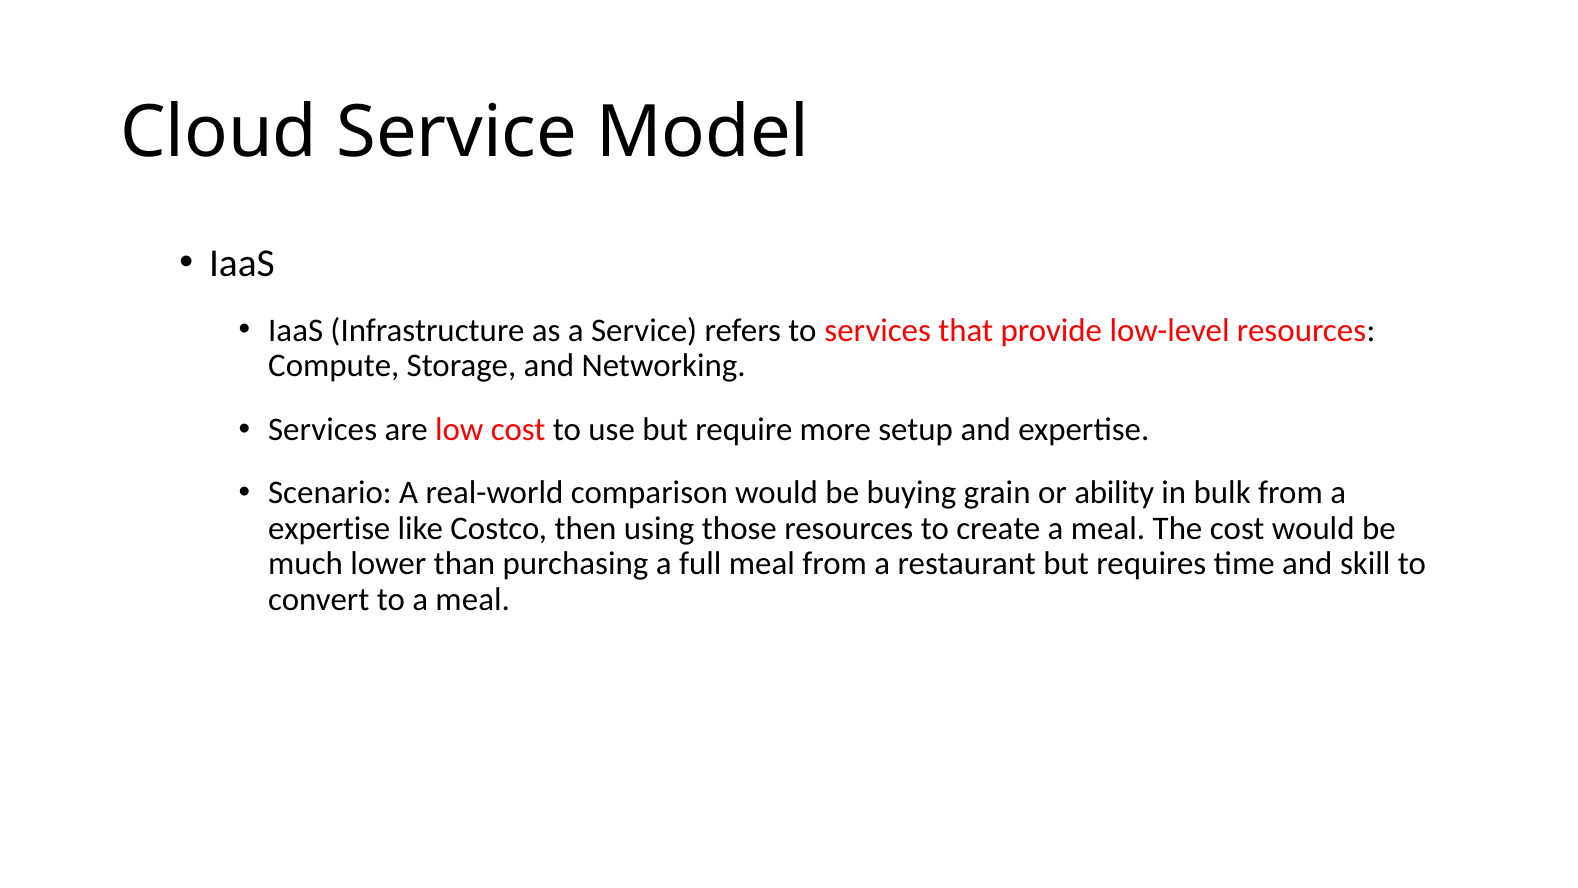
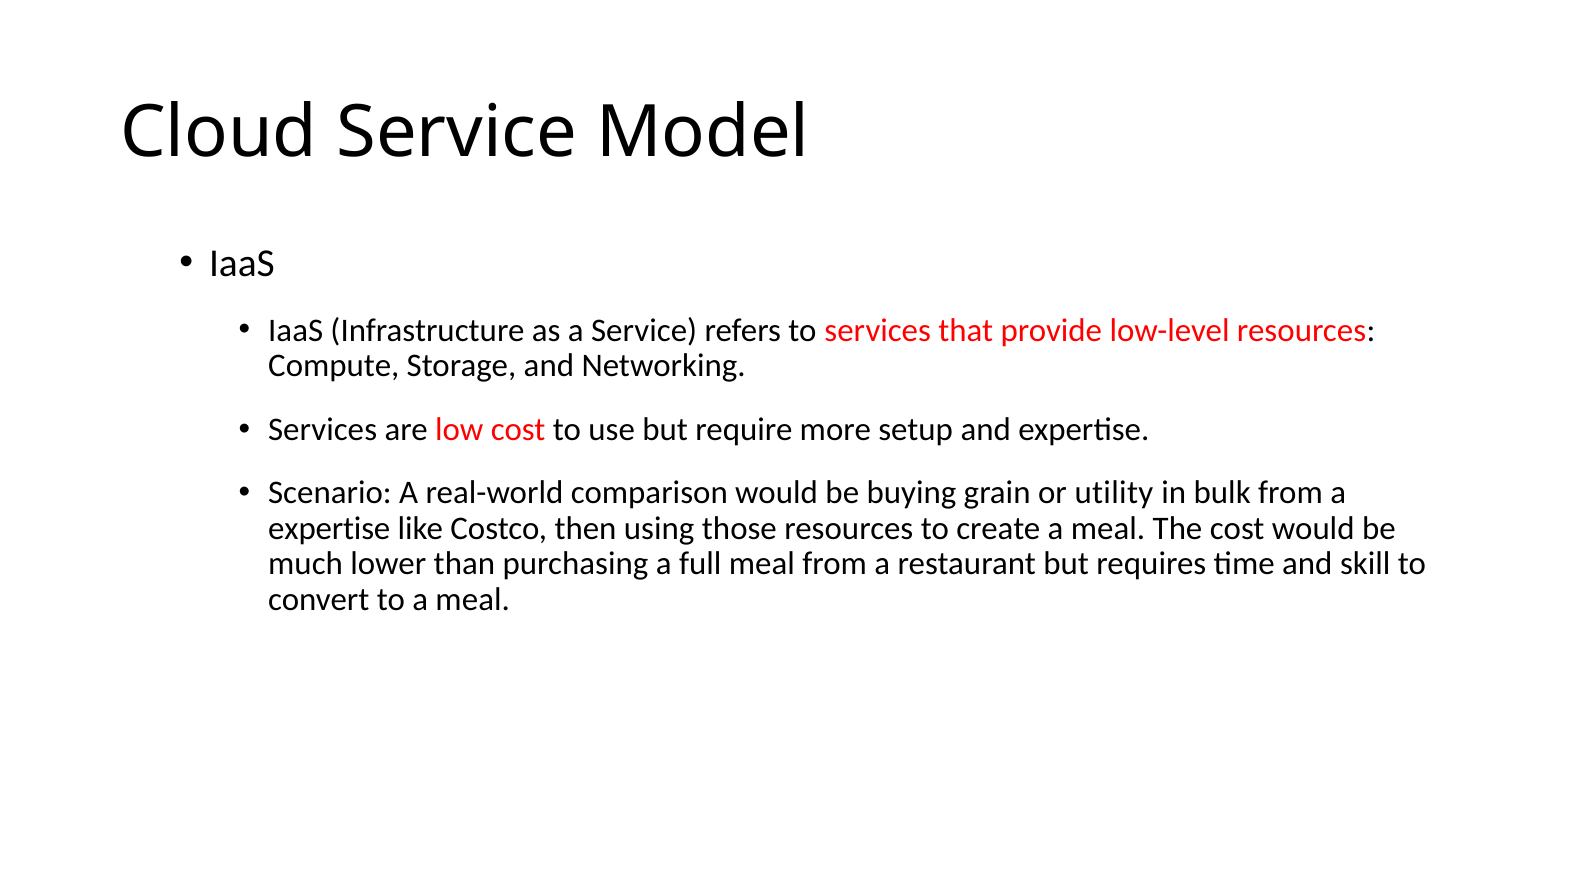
ability: ability -> utility
